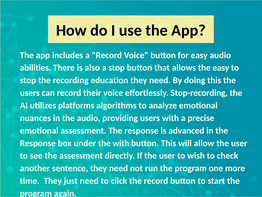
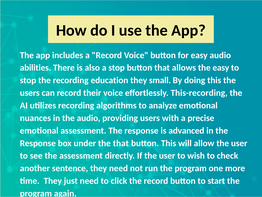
need at (160, 80): need -> small
Stop-recording: Stop-recording -> This-recording
utilizes platforms: platforms -> recording
the with: with -> that
